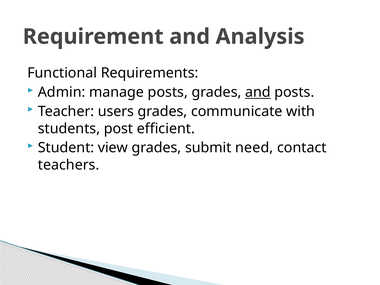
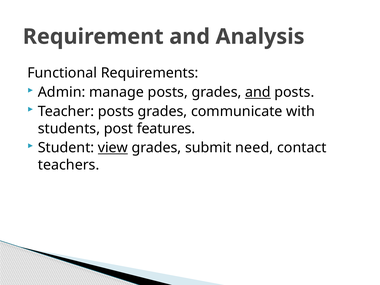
Teacher users: users -> posts
efficient: efficient -> features
view underline: none -> present
